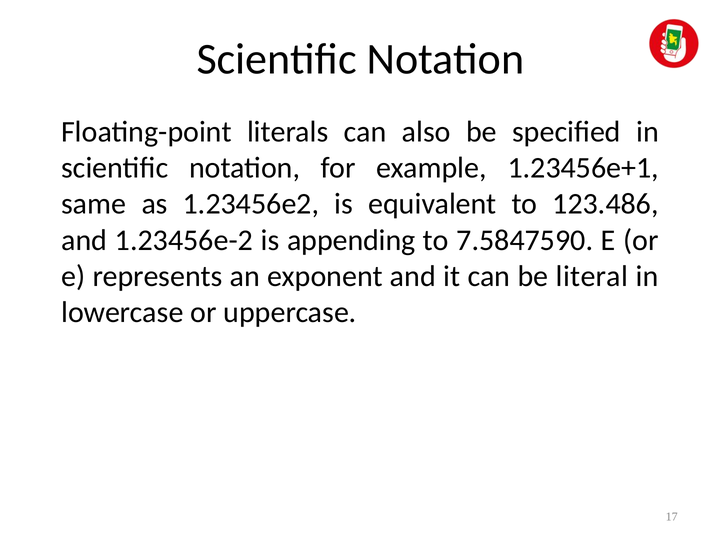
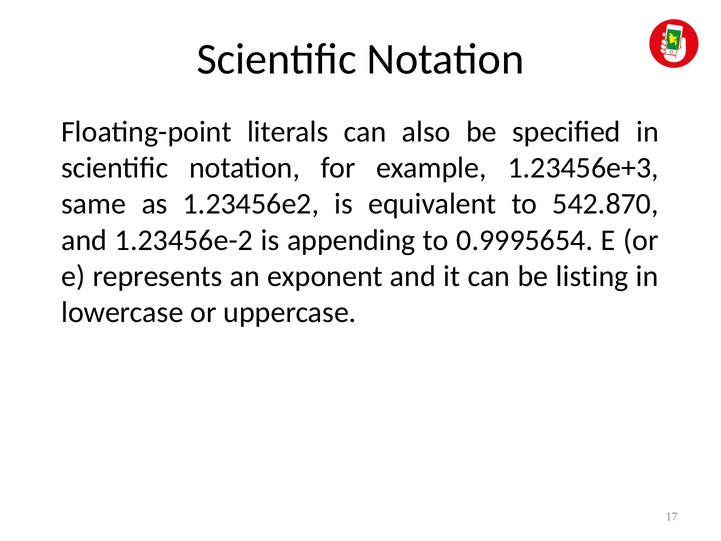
1.23456e+1: 1.23456e+1 -> 1.23456e+3
123.486: 123.486 -> 542.870
7.5847590: 7.5847590 -> 0.9995654
literal: literal -> listing
